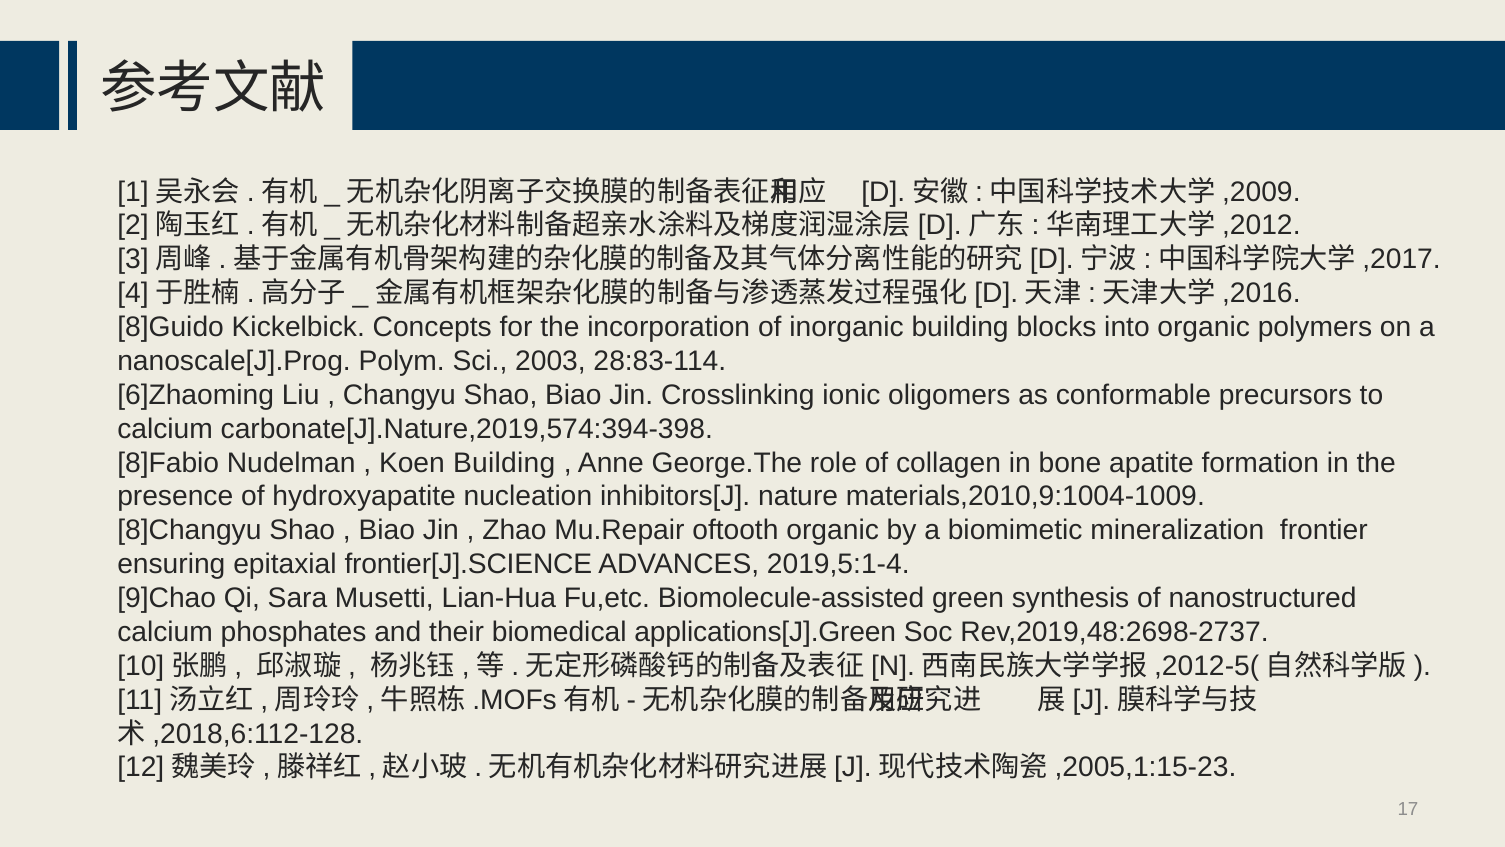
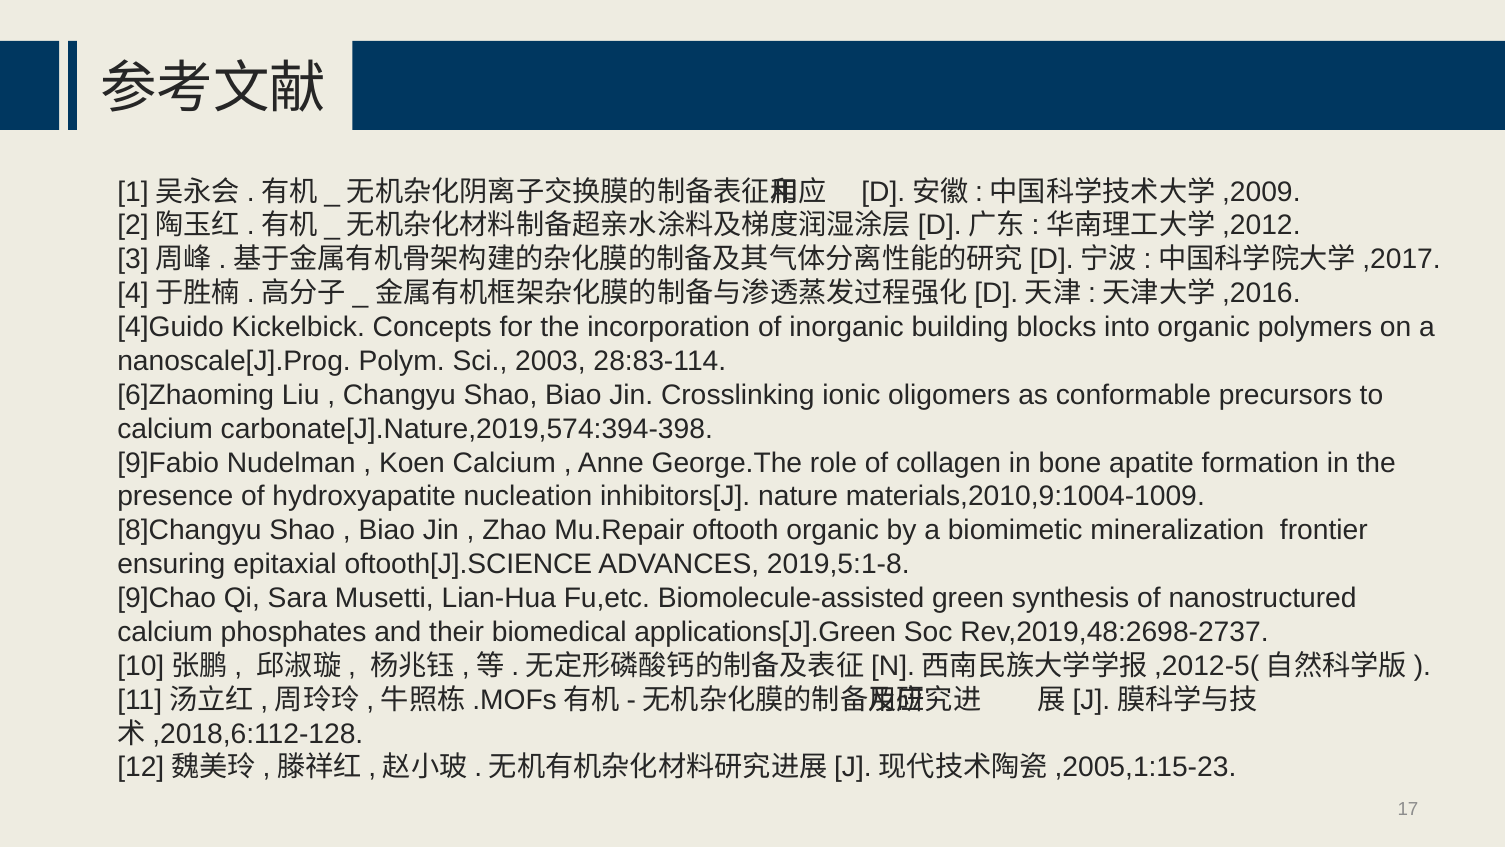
8]Guido: 8]Guido -> 4]Guido
8]Fabio: 8]Fabio -> 9]Fabio
Koen Building: Building -> Calcium
frontier[J].SCIENCE: frontier[J].SCIENCE -> oftooth[J].SCIENCE
2019,5:1-4: 2019,5:1-4 -> 2019,5:1-8
